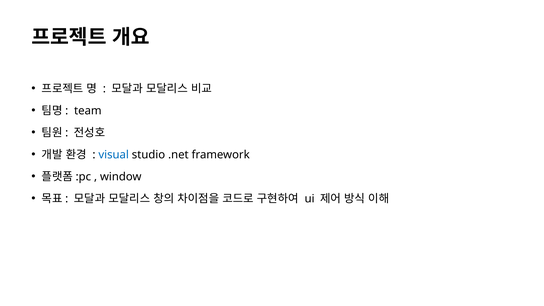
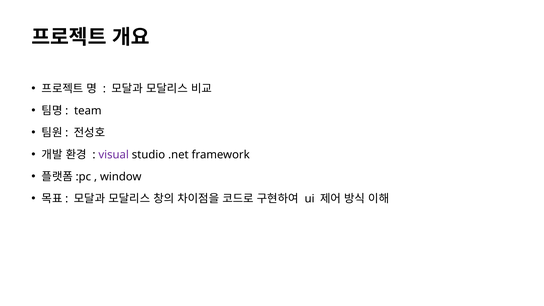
visual colour: blue -> purple
